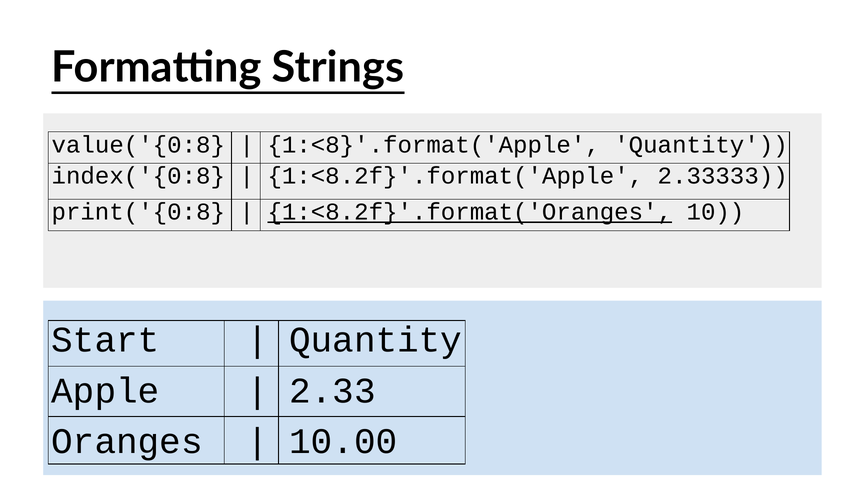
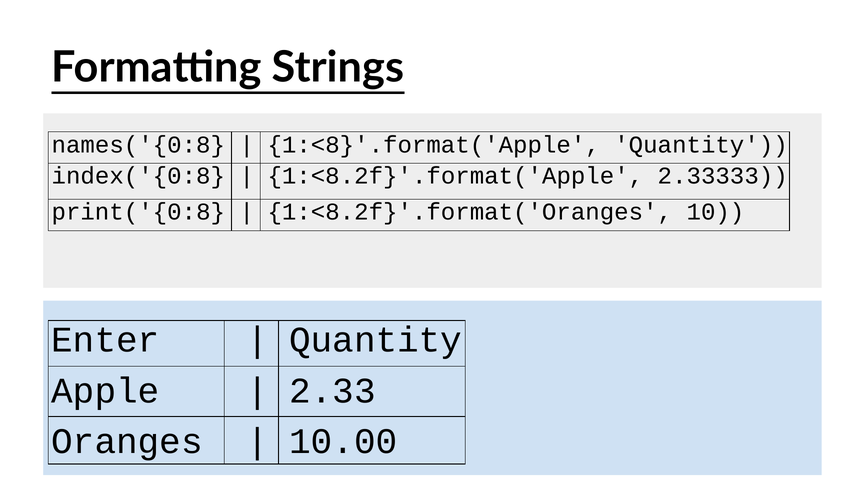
value('{0:8: value('{0:8 -> names('{0:8
1:<8.2f}'.format('Oranges underline: present -> none
Start: Start -> Enter
